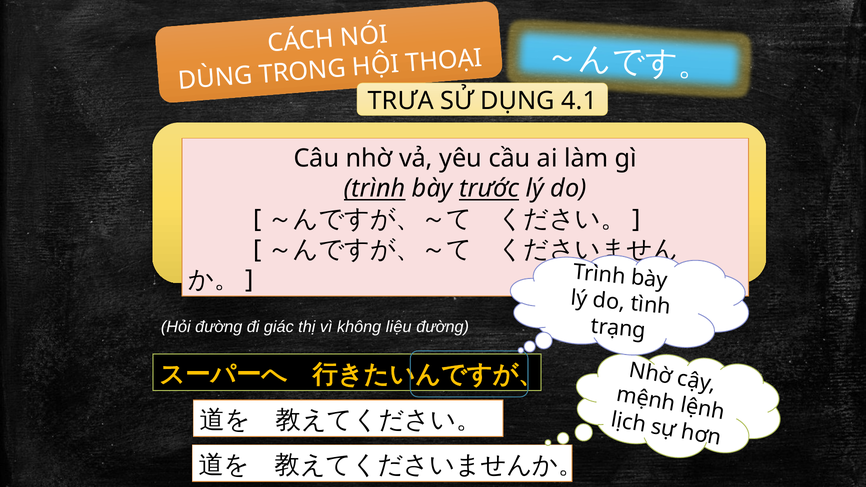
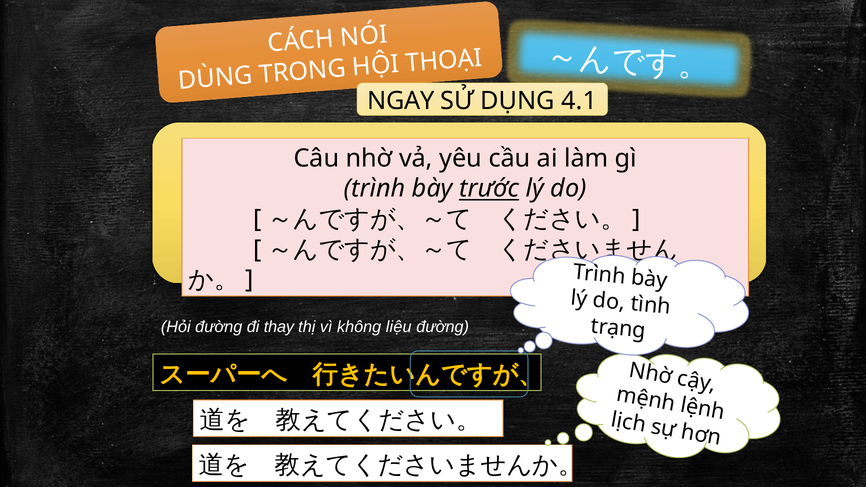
TRƯA: TRƯA -> NGAY
trình at (375, 189) underline: present -> none
giác: giác -> thay
